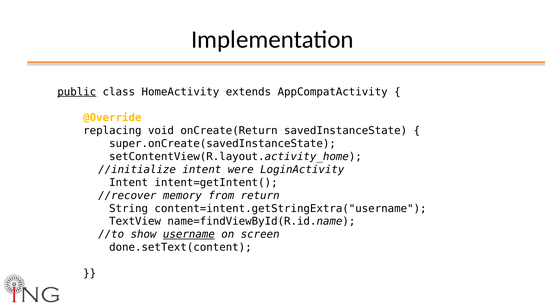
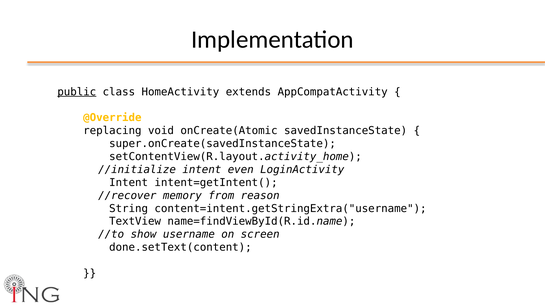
onCreate(Return: onCreate(Return -> onCreate(Atomic
were: were -> even
return: return -> reason
username underline: present -> none
